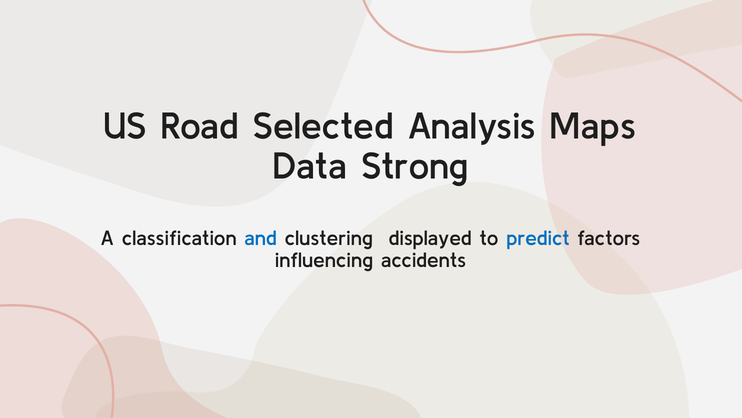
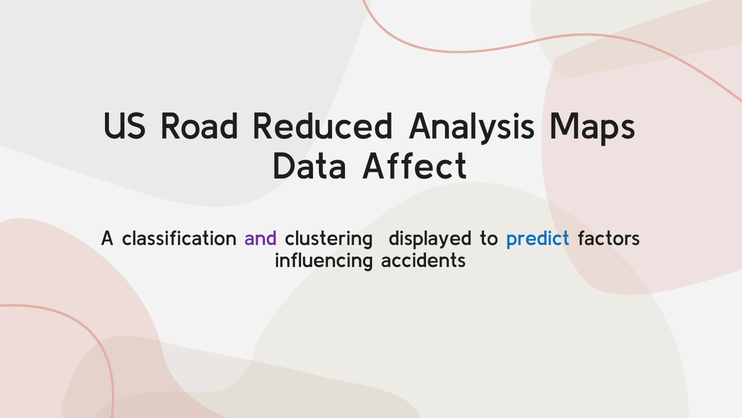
Selected: Selected -> Reduced
Strong: Strong -> Affect
and colour: blue -> purple
